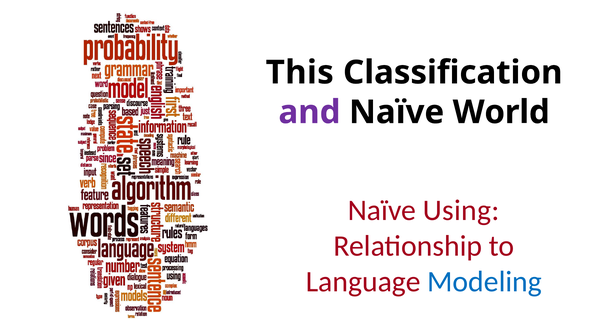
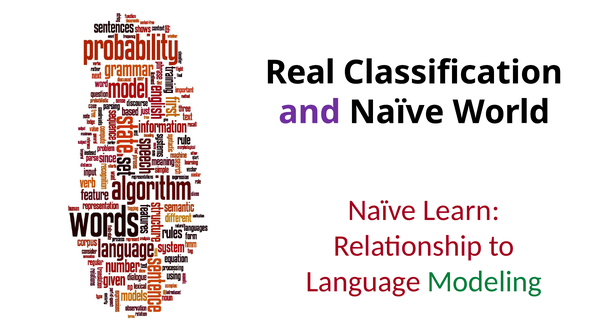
This: This -> Real
Using: Using -> Learn
Modeling colour: blue -> green
